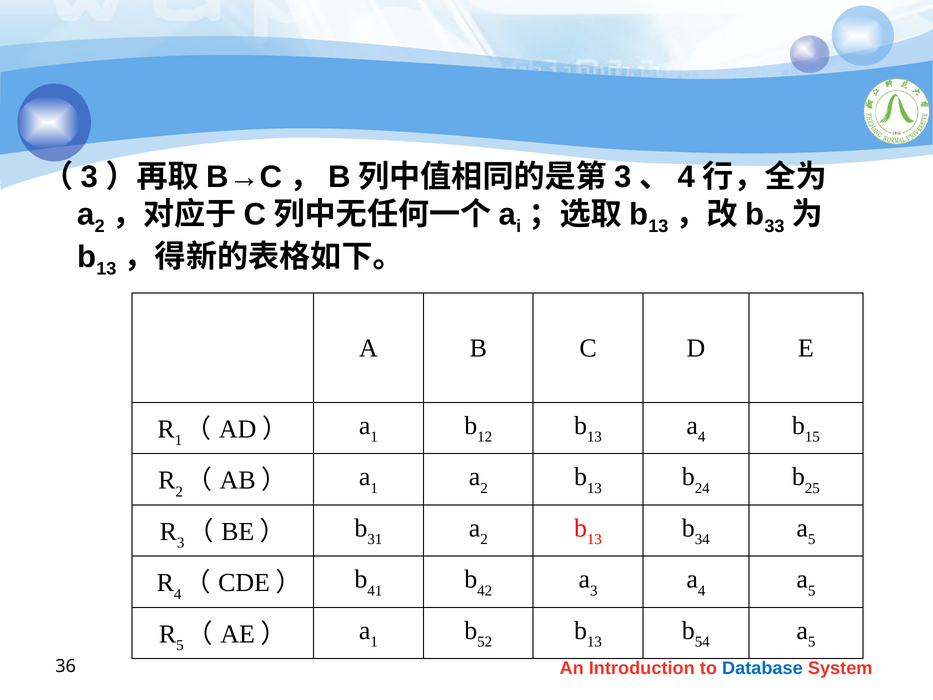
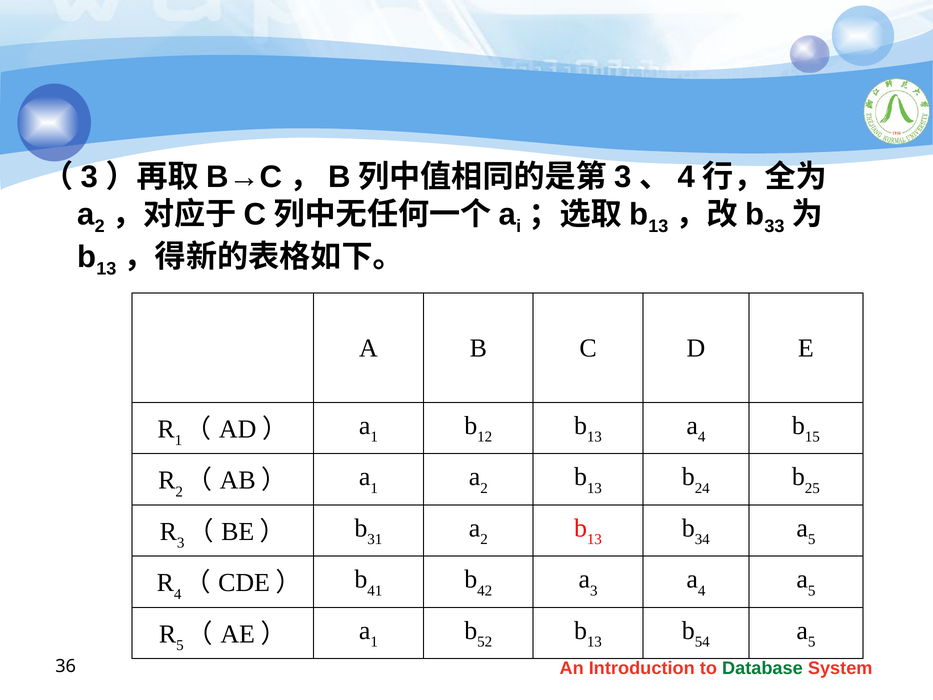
Database colour: blue -> green
